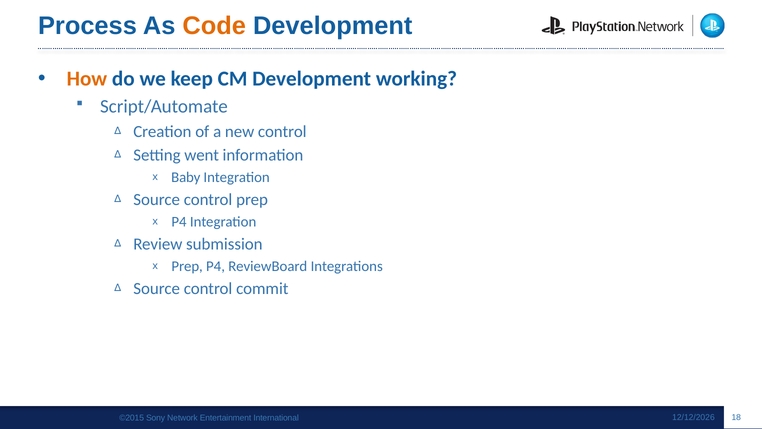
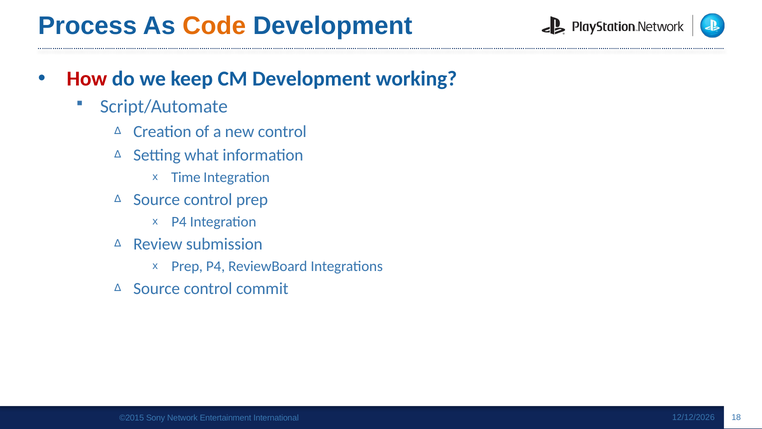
How colour: orange -> red
went: went -> what
Baby: Baby -> Time
